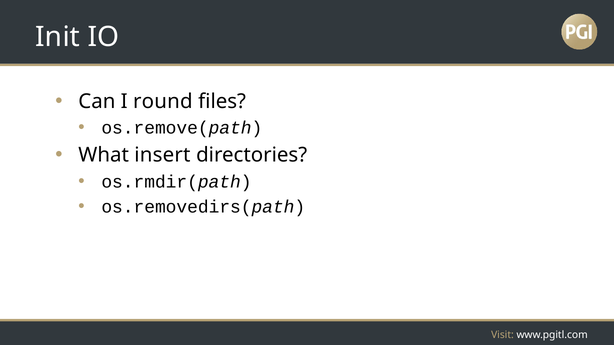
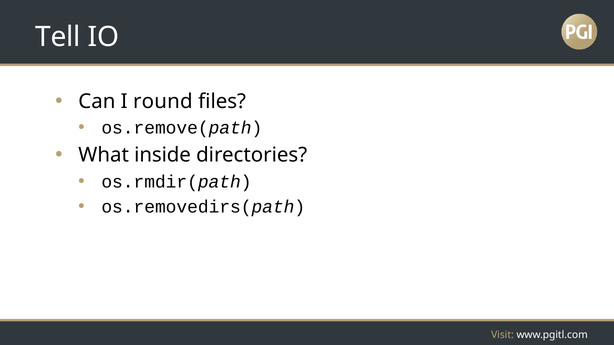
Init: Init -> Tell
insert: insert -> inside
